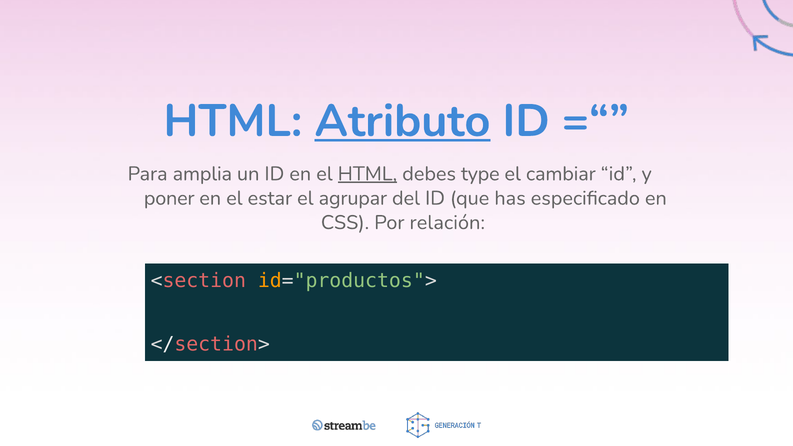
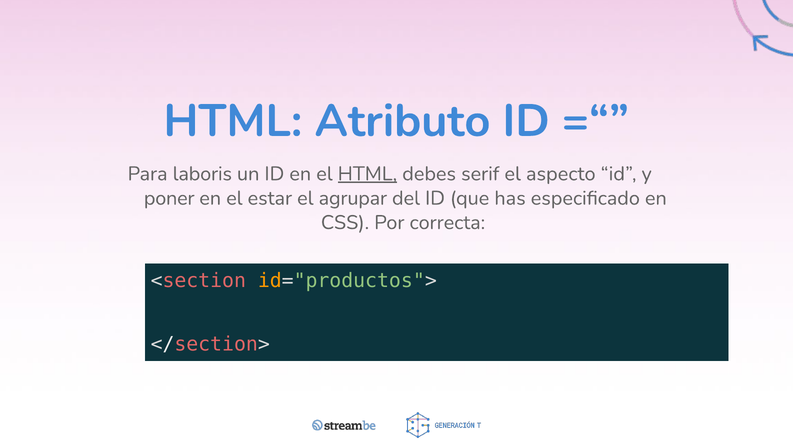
Atributo underline: present -> none
amplia: amplia -> laboris
type: type -> serif
cambiar: cambiar -> aspecto
relación: relación -> correcta
